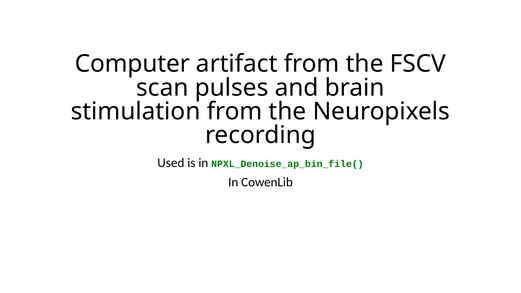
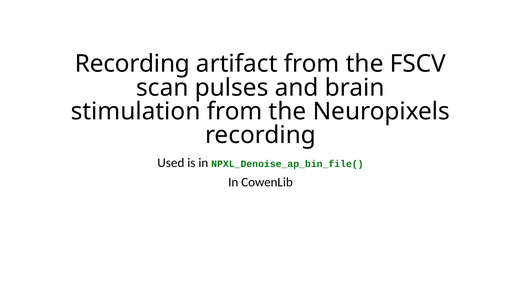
Computer at (132, 64): Computer -> Recording
